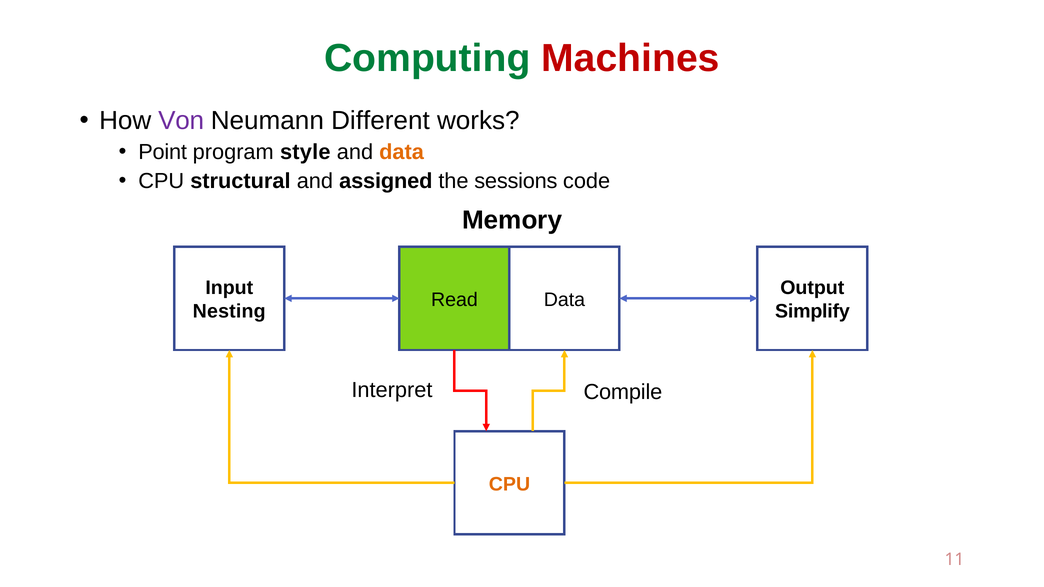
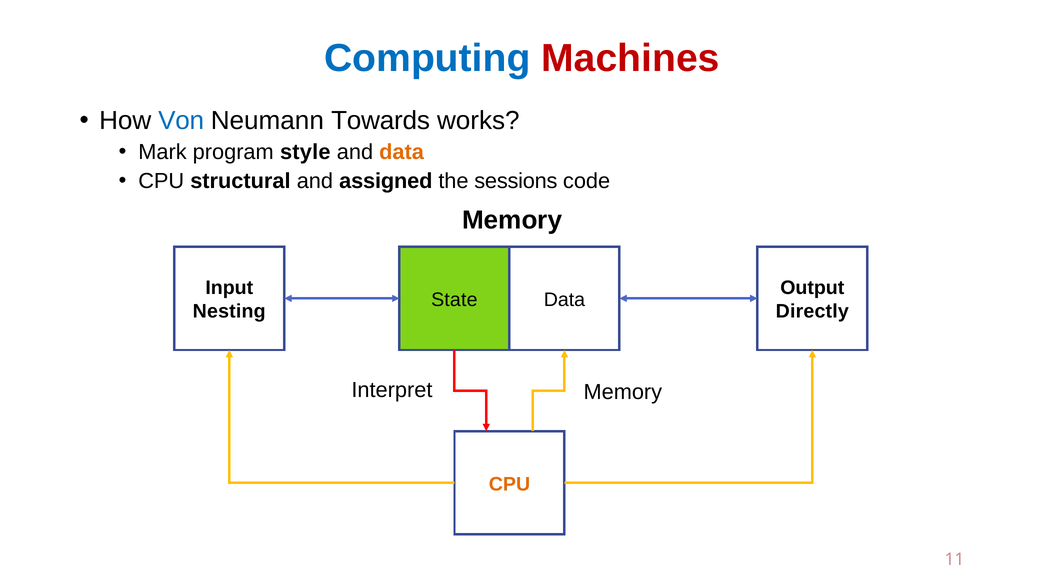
Computing colour: green -> blue
Von colour: purple -> blue
Different: Different -> Towards
Point: Point -> Mark
Read: Read -> State
Simplify: Simplify -> Directly
Interpret Compile: Compile -> Memory
